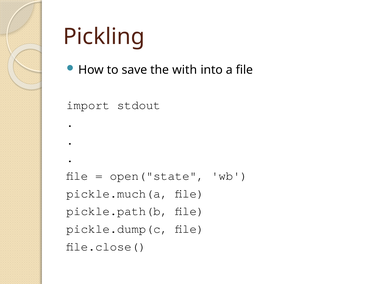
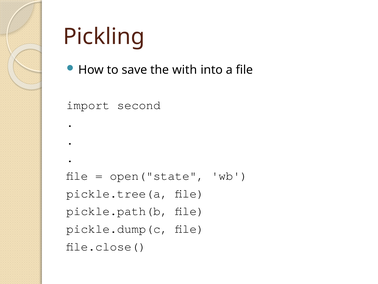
stdout: stdout -> second
pickle.much(a: pickle.much(a -> pickle.tree(a
